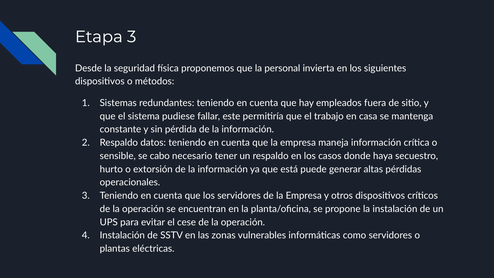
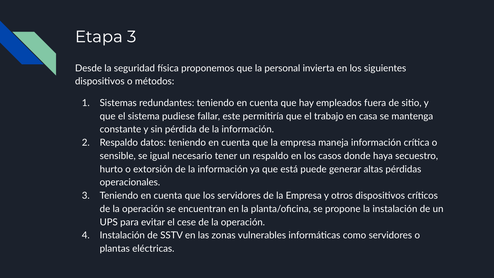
cabo: cabo -> igual
